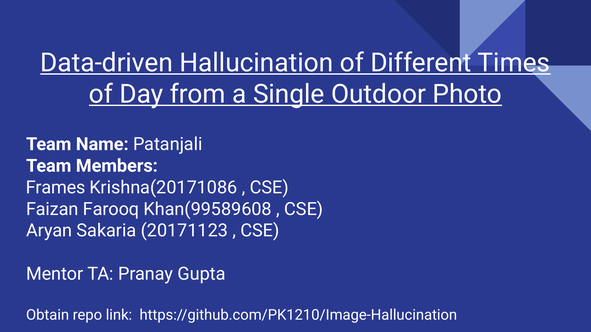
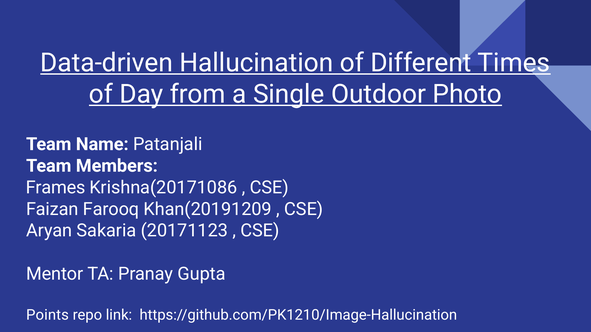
Khan(99589608: Khan(99589608 -> Khan(20191209
Obtain: Obtain -> Points
